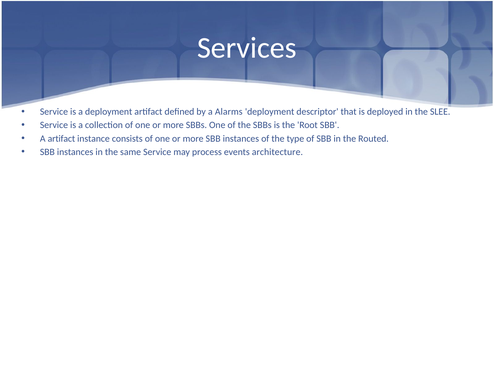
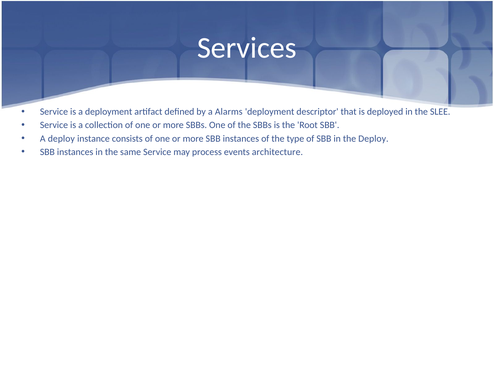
A artifact: artifact -> deploy
the Routed: Routed -> Deploy
